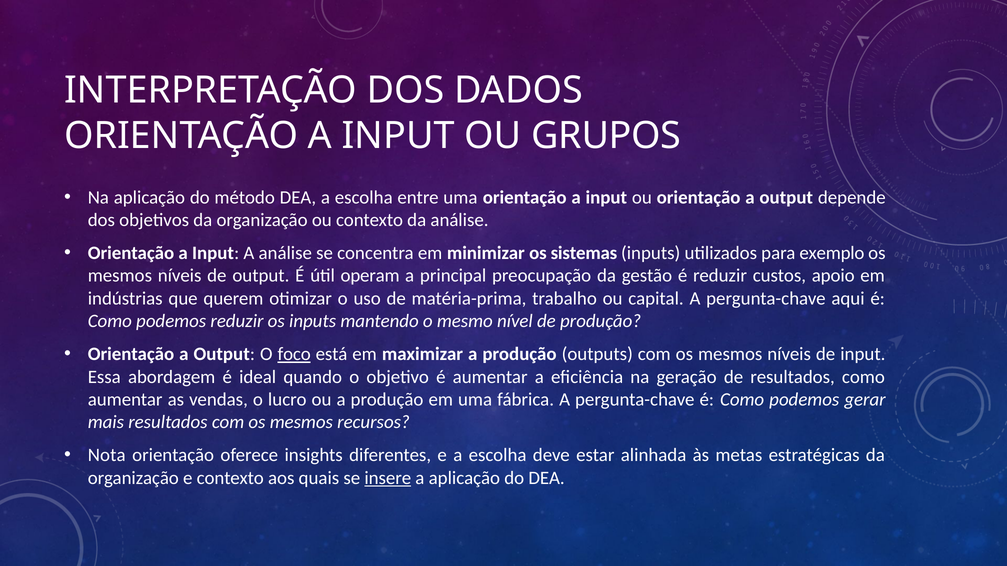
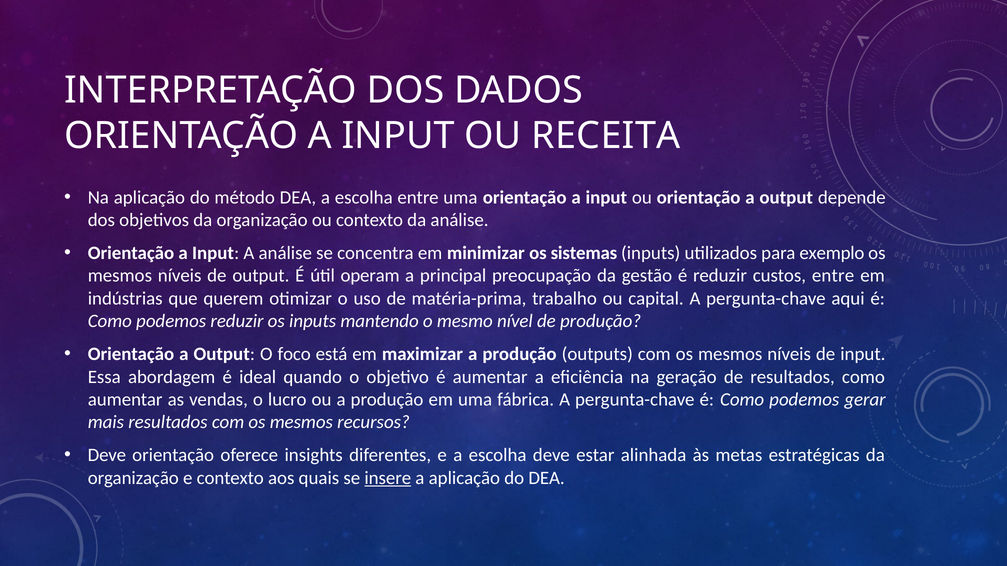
GRUPOS: GRUPOS -> RECEITA
custos apoio: apoio -> entre
foco underline: present -> none
Nota at (107, 456): Nota -> Deve
